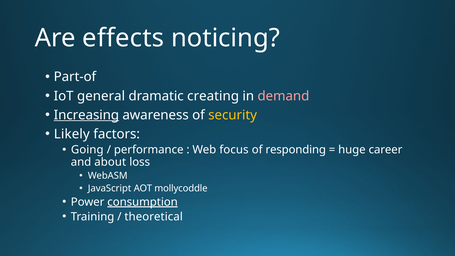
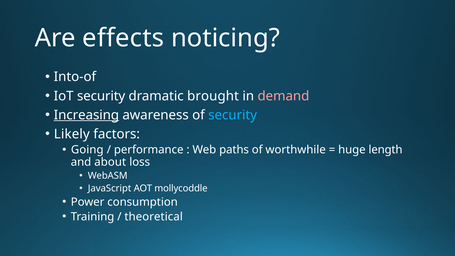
Part-of: Part-of -> Into-of
IoT general: general -> security
creating: creating -> brought
security at (233, 115) colour: yellow -> light blue
focus: focus -> paths
responding: responding -> worthwhile
career: career -> length
consumption underline: present -> none
